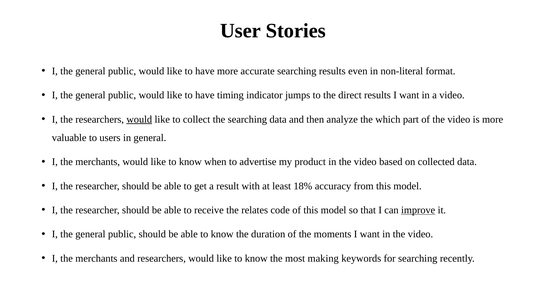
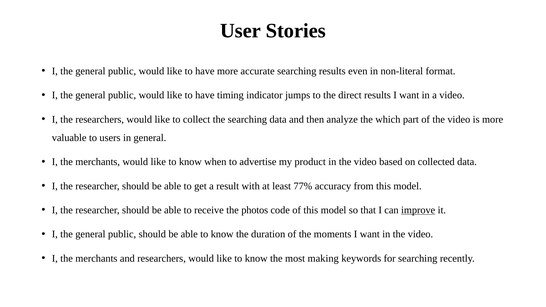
would at (139, 119) underline: present -> none
18%: 18% -> 77%
relates: relates -> photos
